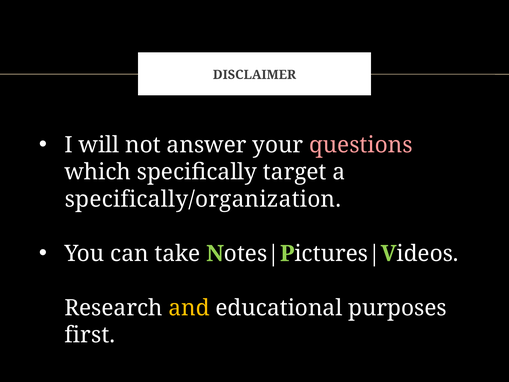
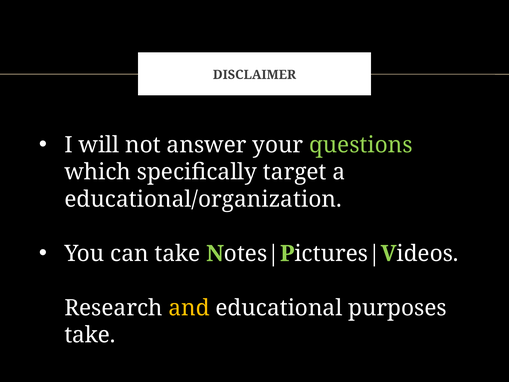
questions colour: pink -> light green
specifically/organization: specifically/organization -> educational/organization
first at (90, 335): first -> take
